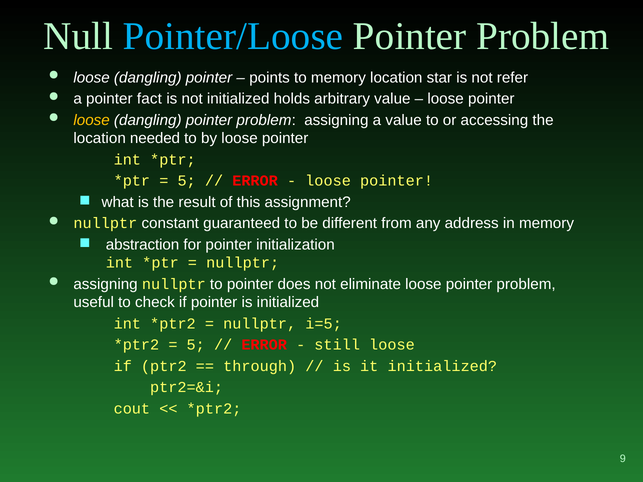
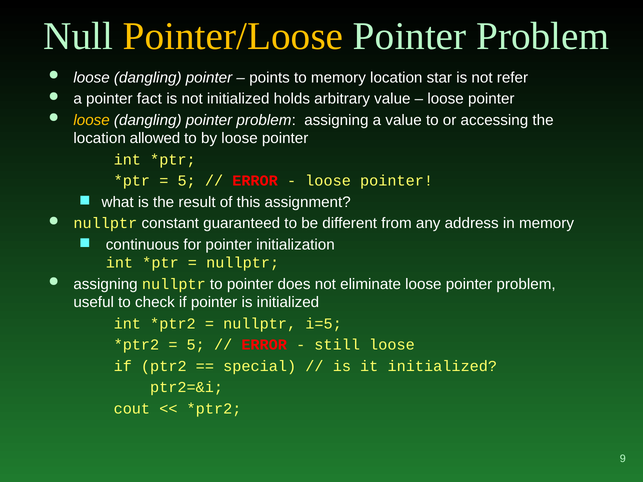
Pointer/Loose colour: light blue -> yellow
needed: needed -> allowed
abstraction: abstraction -> continuous
through: through -> special
